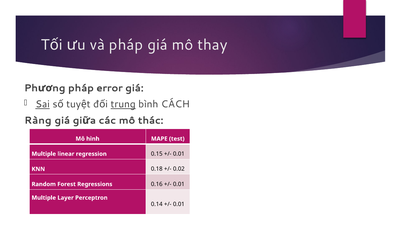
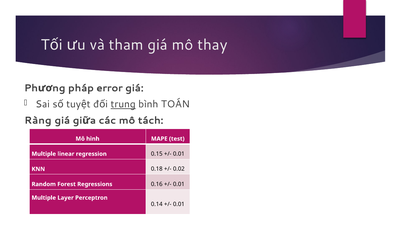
và pháp: pháp -> tham
Sai underline: present -> none
CÁCH: CÁCH -> TOÁN
thác: thác -> tách
